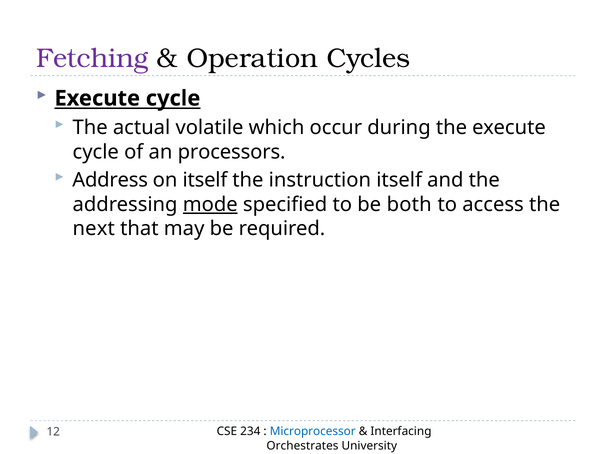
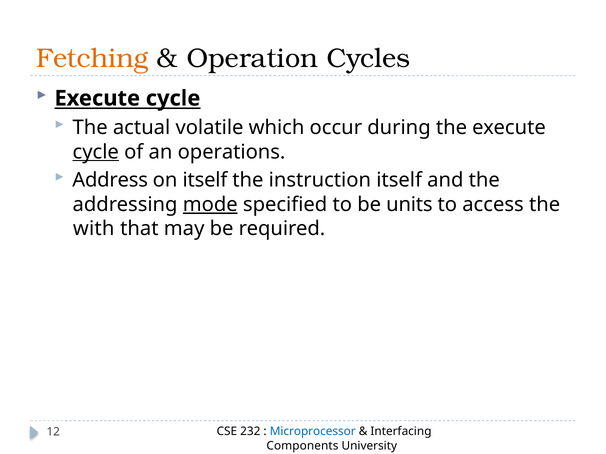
Fetching colour: purple -> orange
cycle at (96, 152) underline: none -> present
processors: processors -> operations
both: both -> units
next: next -> with
234: 234 -> 232
Orchestrates: Orchestrates -> Components
